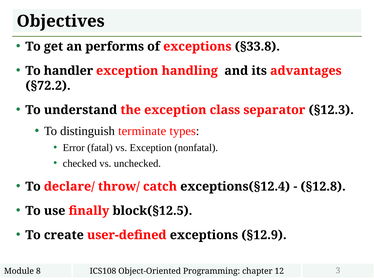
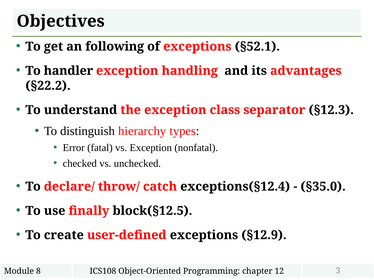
performs: performs -> following
§33.8: §33.8 -> §52.1
§72.2: §72.2 -> §22.2
terminate: terminate -> hierarchy
§12.8: §12.8 -> §35.0
